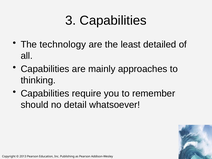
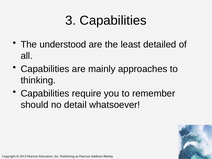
technology: technology -> understood
